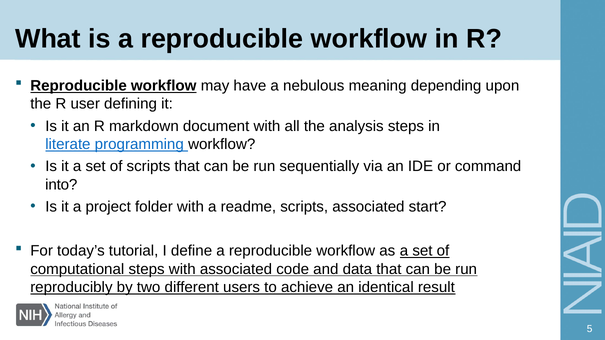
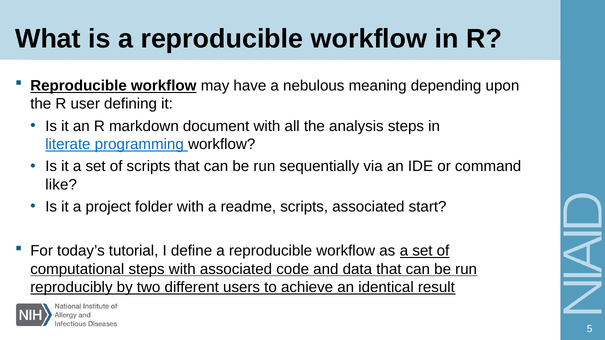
into: into -> like
